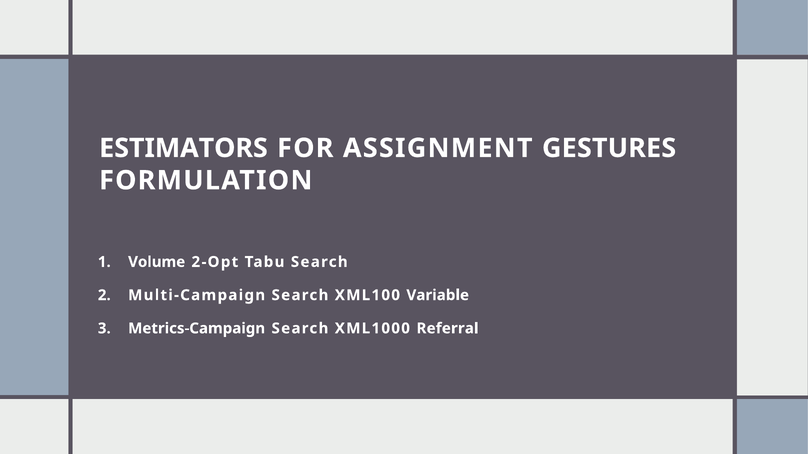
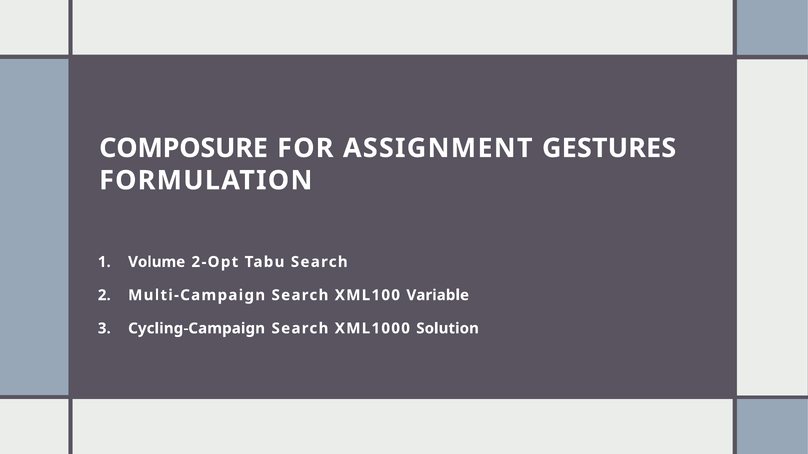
ESTIMATORS: ESTIMATORS -> COMPOSURE
Metrics-Campaign: Metrics-Campaign -> Cycling-Campaign
Referral: Referral -> Solution
